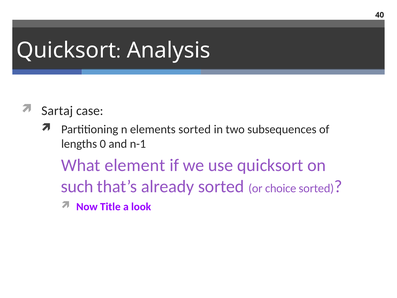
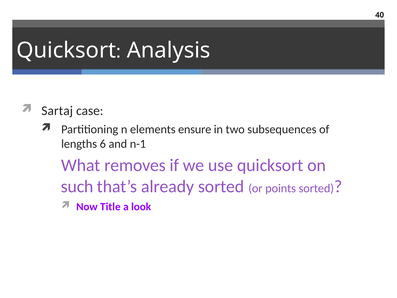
elements sorted: sorted -> ensure
0: 0 -> 6
element: element -> removes
choice: choice -> points
